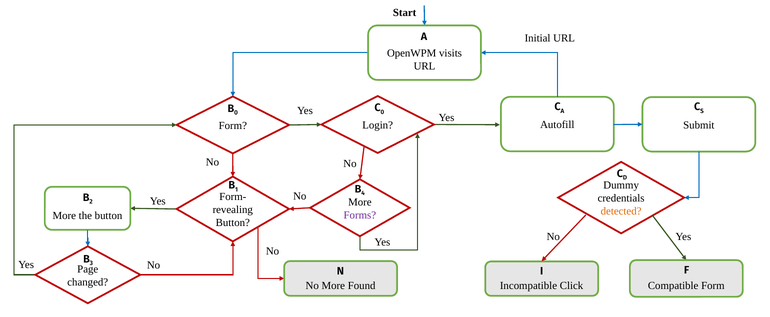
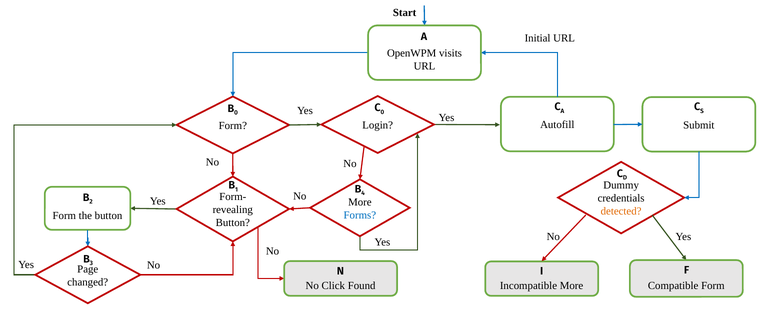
Forms colour: purple -> blue
More at (64, 216): More -> Form
No More: More -> Click
Incompatible Click: Click -> More
